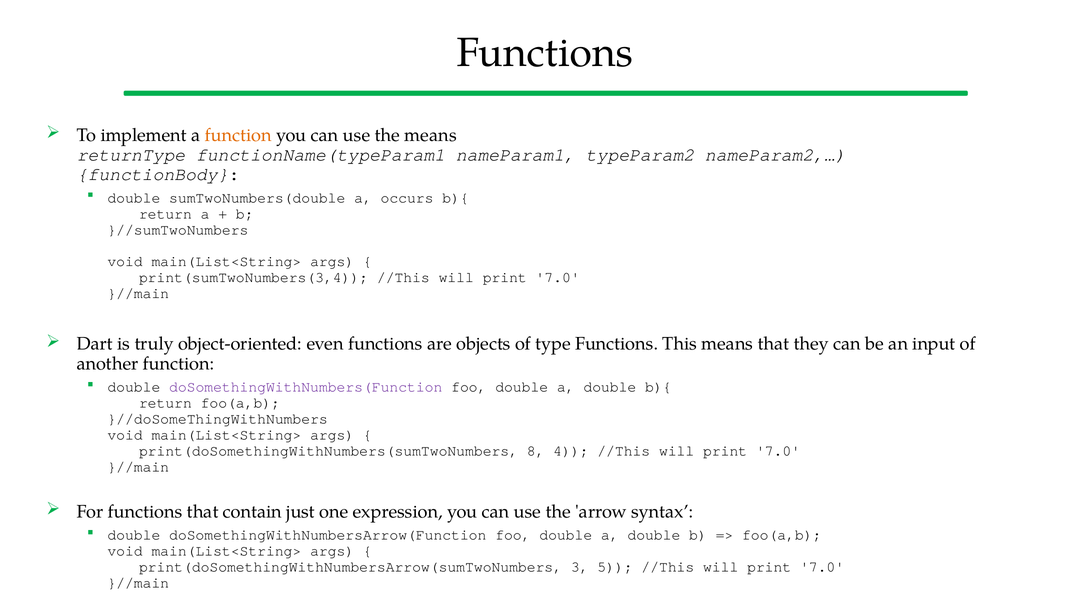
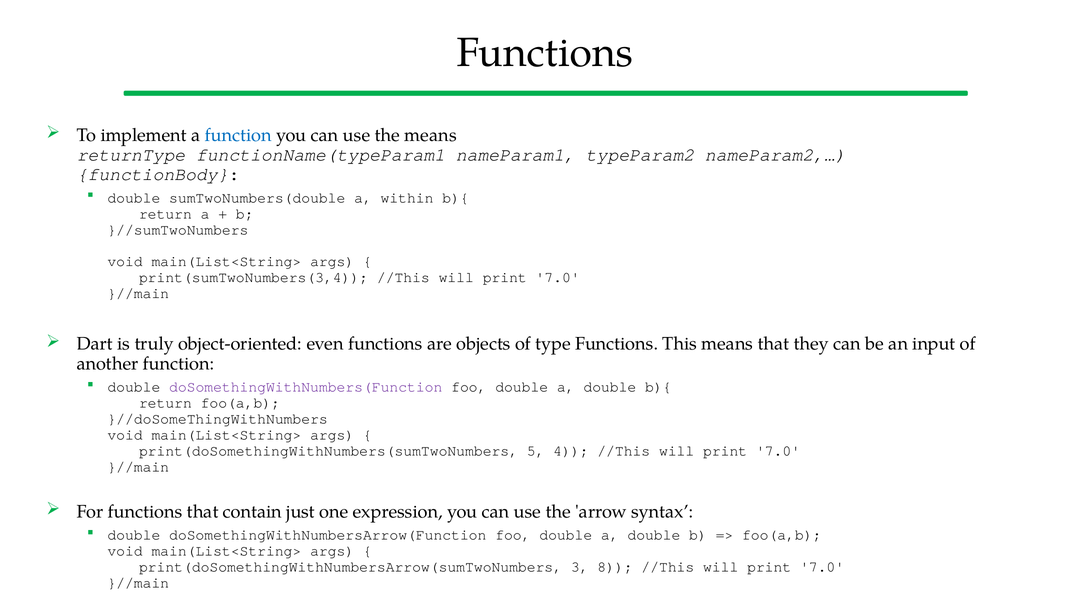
function at (238, 135) colour: orange -> blue
occurs: occurs -> within
8: 8 -> 5
5: 5 -> 8
